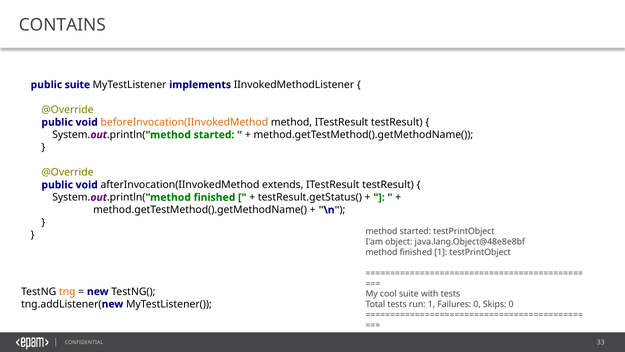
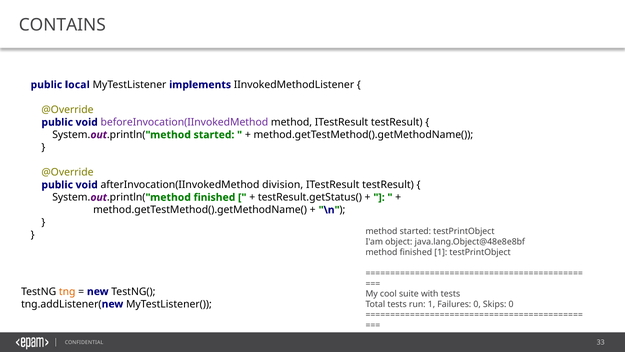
public suite: suite -> local
beforeInvocation(IInvokedMethod colour: orange -> purple
extends: extends -> division
